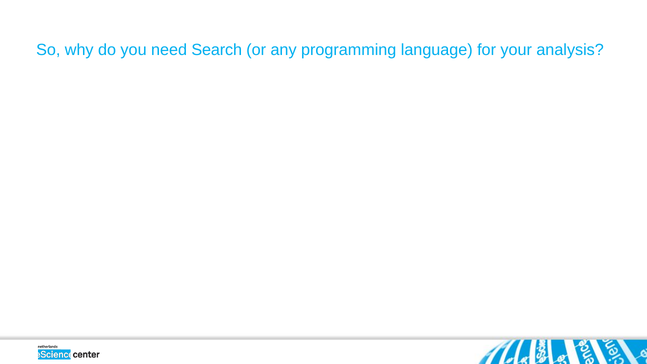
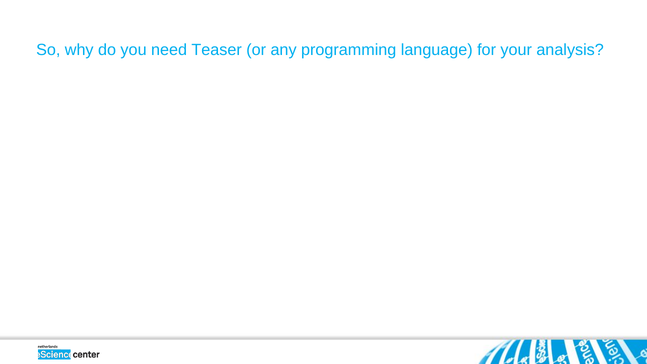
Search: Search -> Teaser
